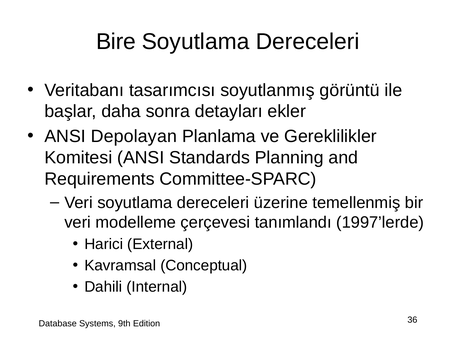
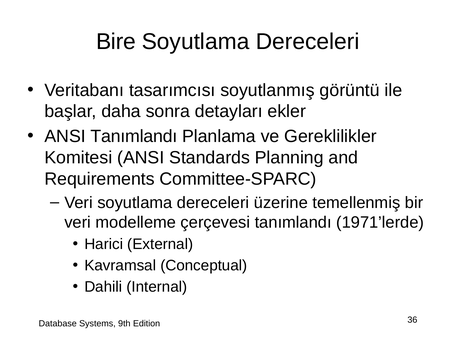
ANSI Depolayan: Depolayan -> Tanımlandı
1997’lerde: 1997’lerde -> 1971’lerde
